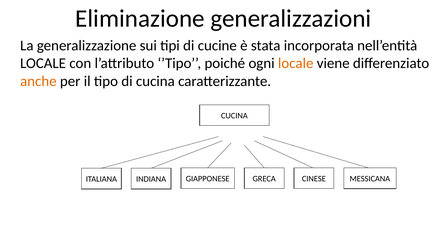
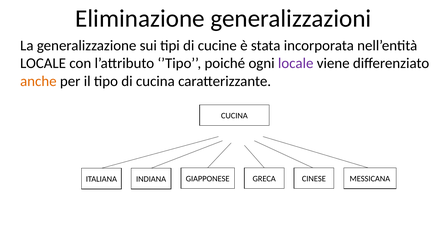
locale at (296, 63) colour: orange -> purple
